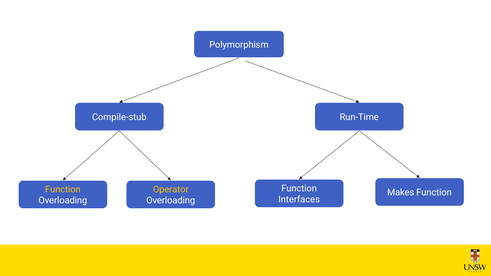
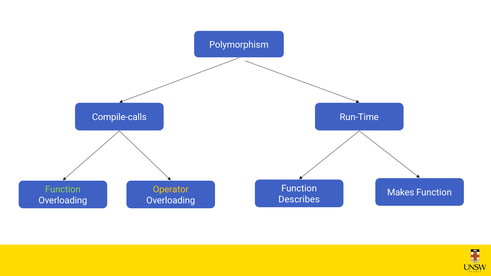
Compile-stub: Compile-stub -> Compile-calls
Function at (63, 190) colour: yellow -> light green
Interfaces: Interfaces -> Describes
